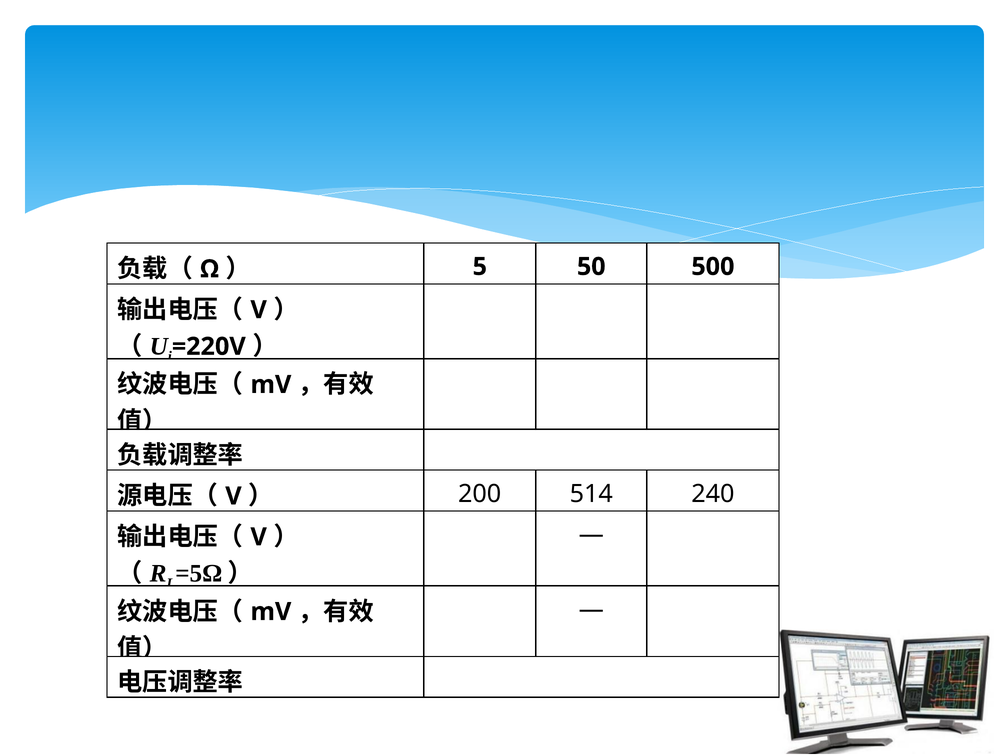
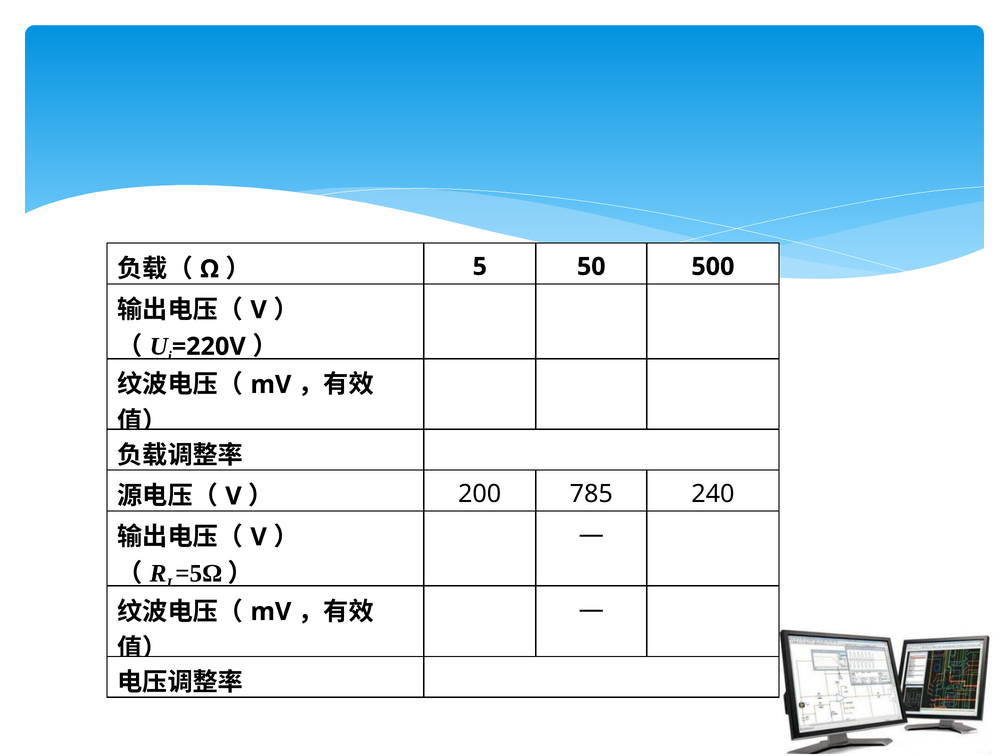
514: 514 -> 785
